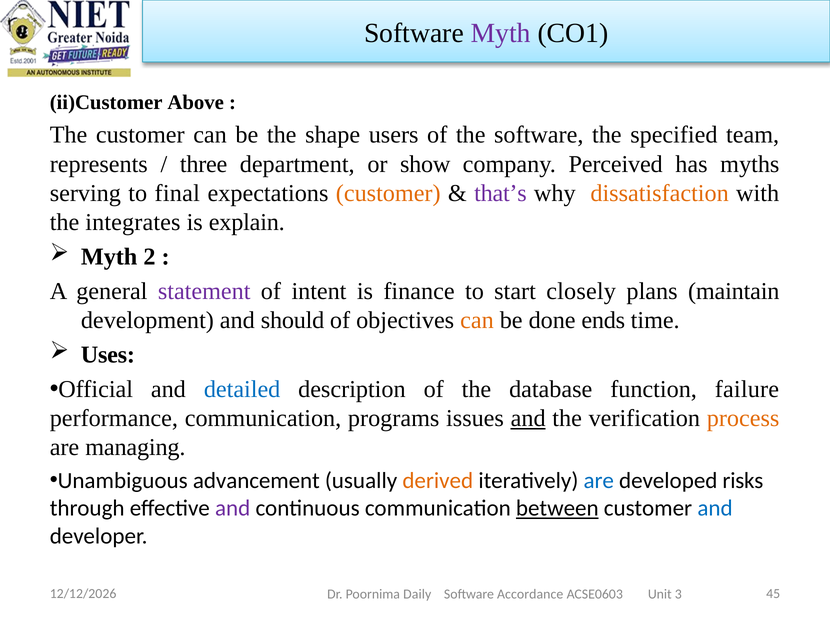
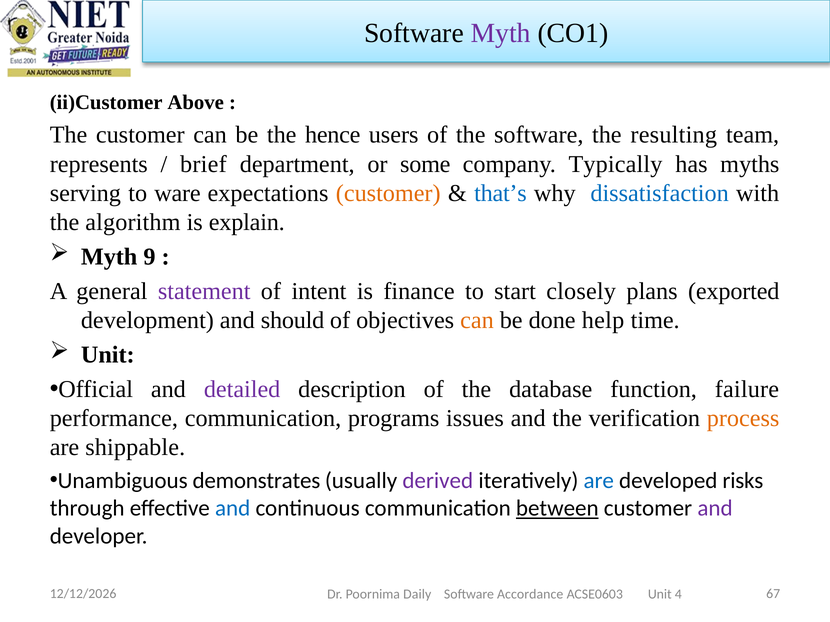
shape: shape -> hence
specified: specified -> resulting
three: three -> brief
show: show -> some
Perceived: Perceived -> Typically
final: final -> ware
that’s colour: purple -> blue
dissatisfaction colour: orange -> blue
integrates: integrates -> algorithm
2: 2 -> 9
maintain: maintain -> exported
ends: ends -> help
Uses at (108, 355): Uses -> Unit
detailed colour: blue -> purple
and at (528, 419) underline: present -> none
managing: managing -> shippable
advancement: advancement -> demonstrates
derived colour: orange -> purple
and at (233, 509) colour: purple -> blue
and at (715, 509) colour: blue -> purple
45: 45 -> 67
3: 3 -> 4
